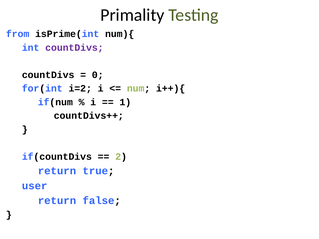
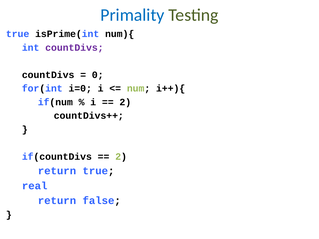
Primality colour: black -> blue
from at (18, 34): from -> true
i=2: i=2 -> i=0
1 at (125, 102): 1 -> 2
user: user -> real
